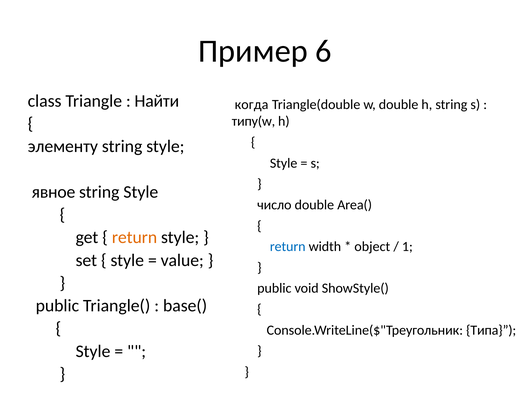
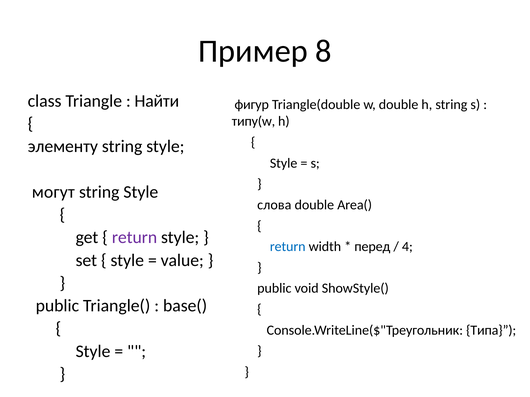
6: 6 -> 8
когда: когда -> фигур
явное: явное -> могут
число: число -> слова
return at (134, 238) colour: orange -> purple
object: object -> перед
1: 1 -> 4
